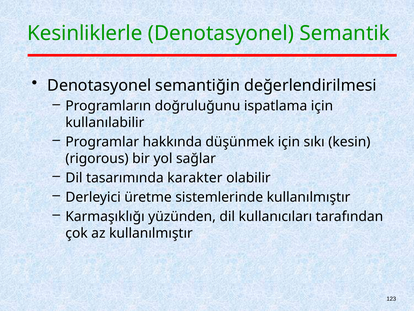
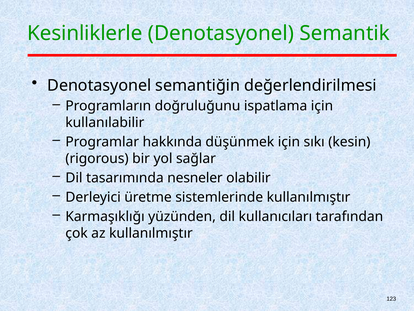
karakter: karakter -> nesneler
